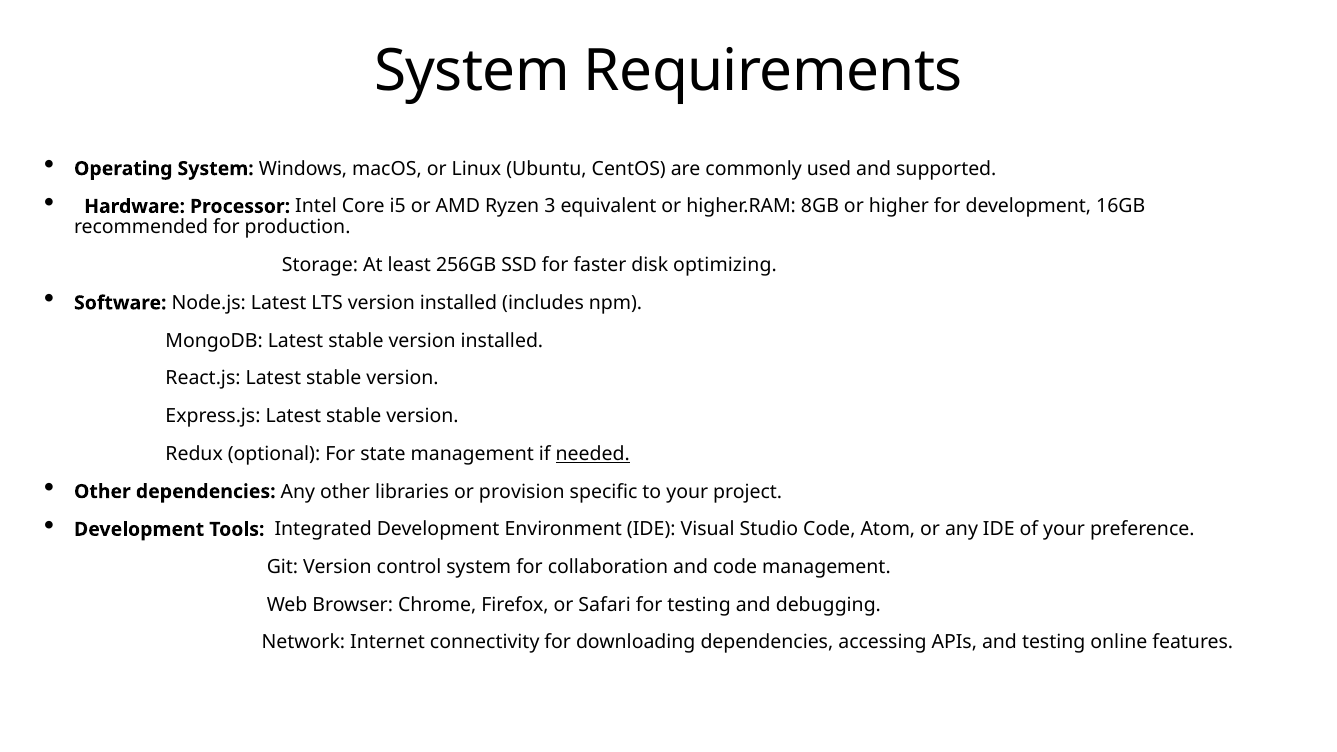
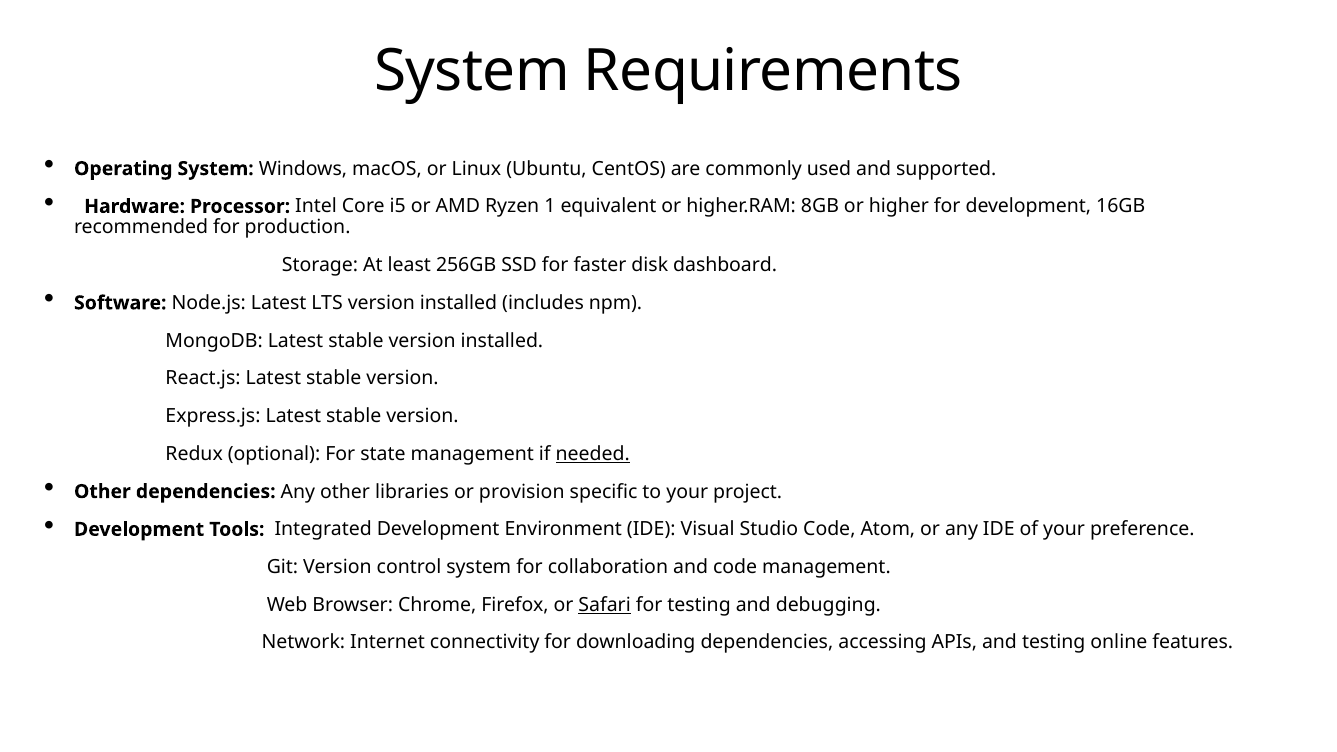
3: 3 -> 1
optimizing: optimizing -> dashboard
Safari underline: none -> present
